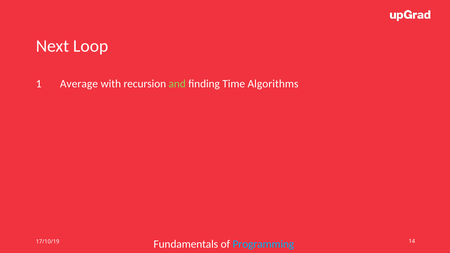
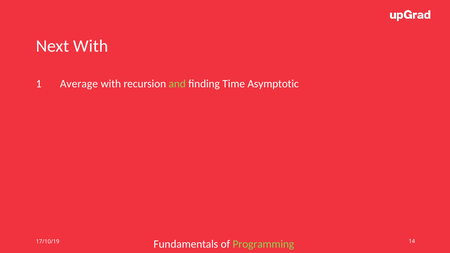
Next Loop: Loop -> With
Algorithms: Algorithms -> Asymptotic
Programming colour: light blue -> light green
